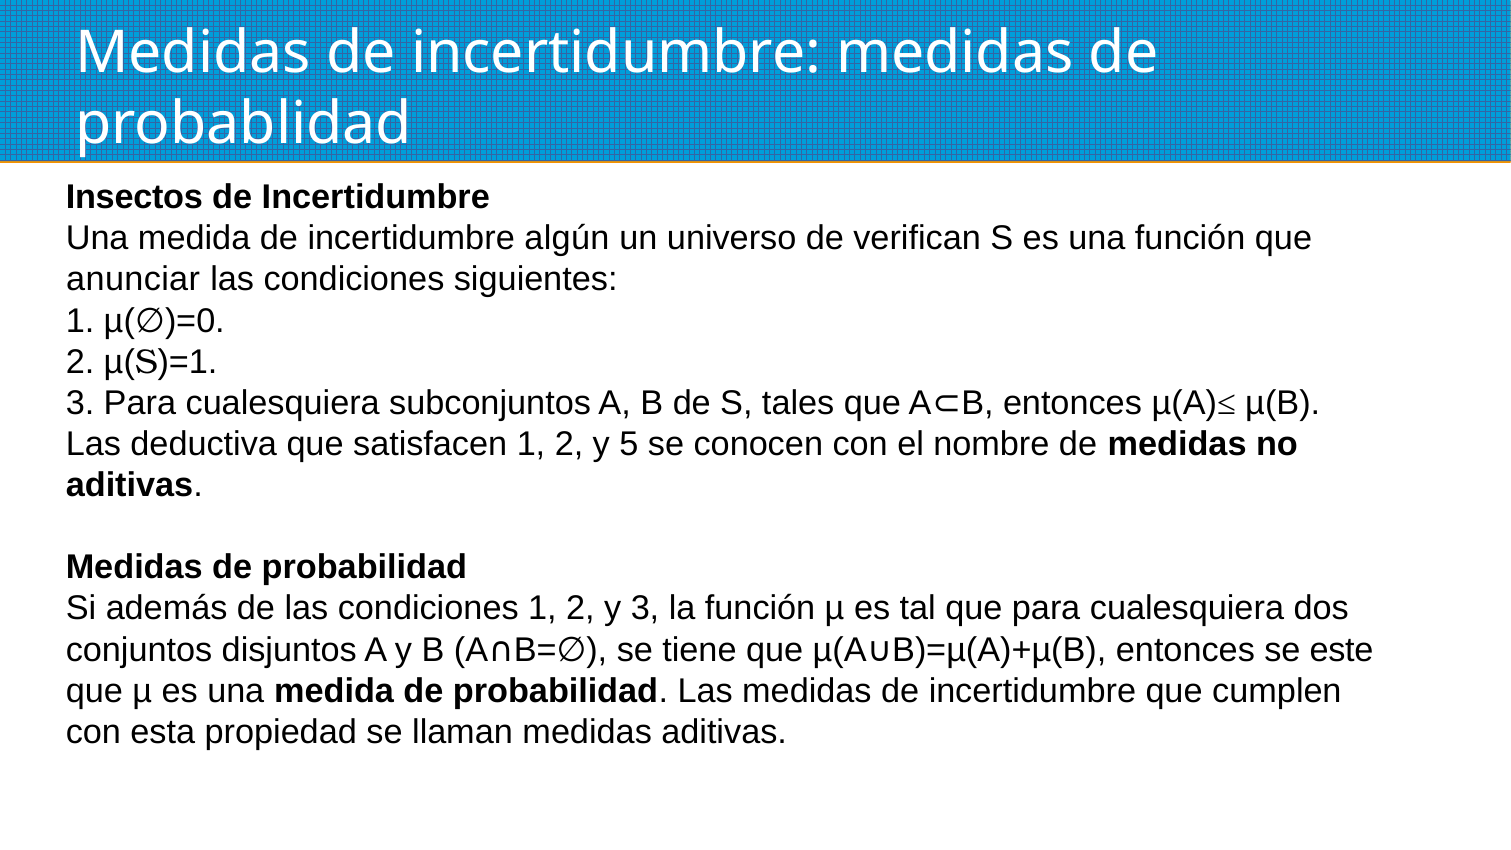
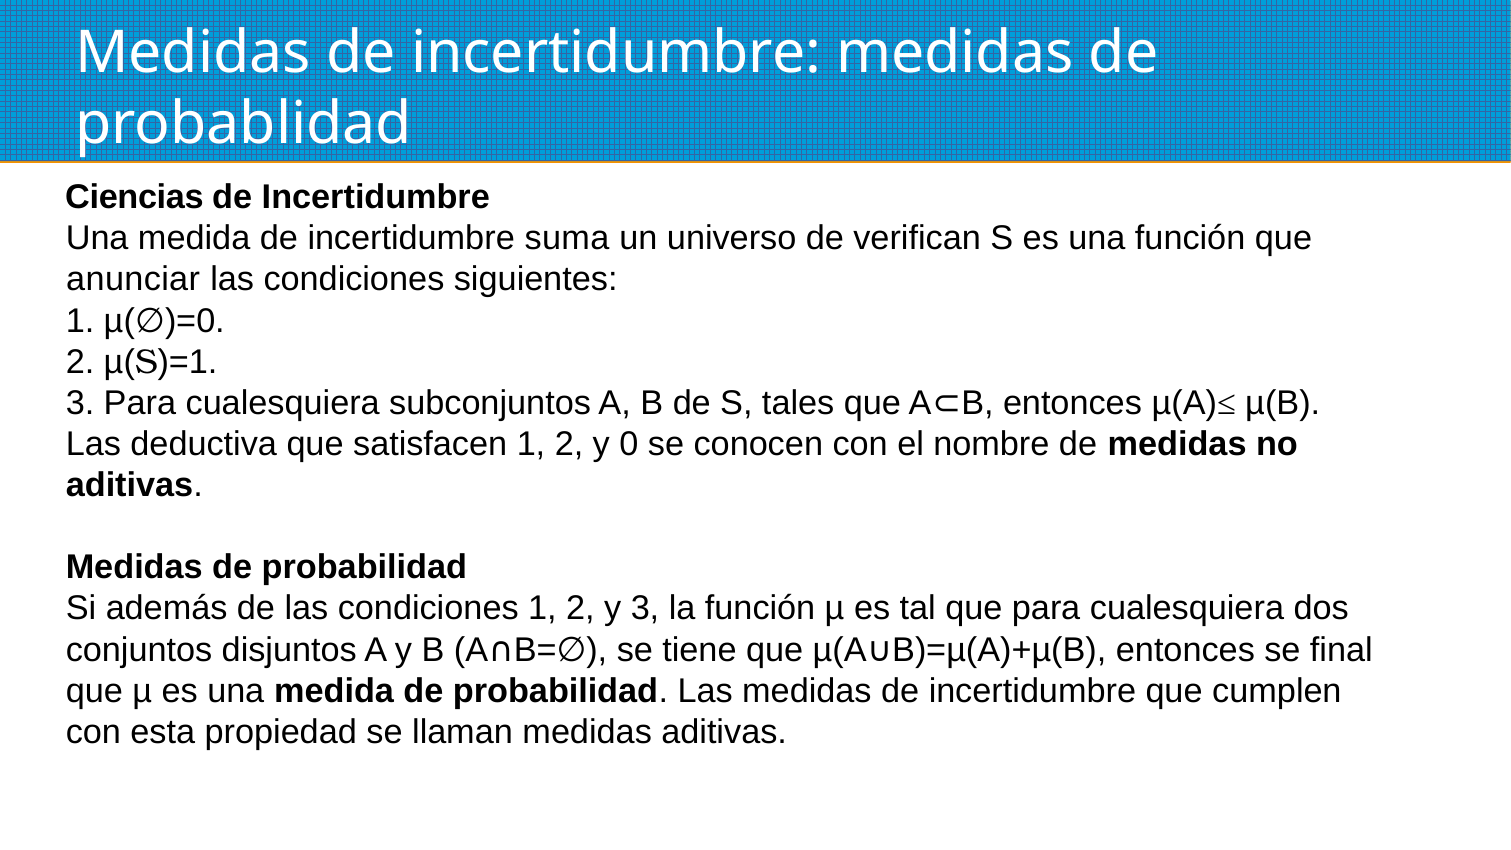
Insectos: Insectos -> Ciencias
algún: algún -> suma
5: 5 -> 0
este: este -> final
